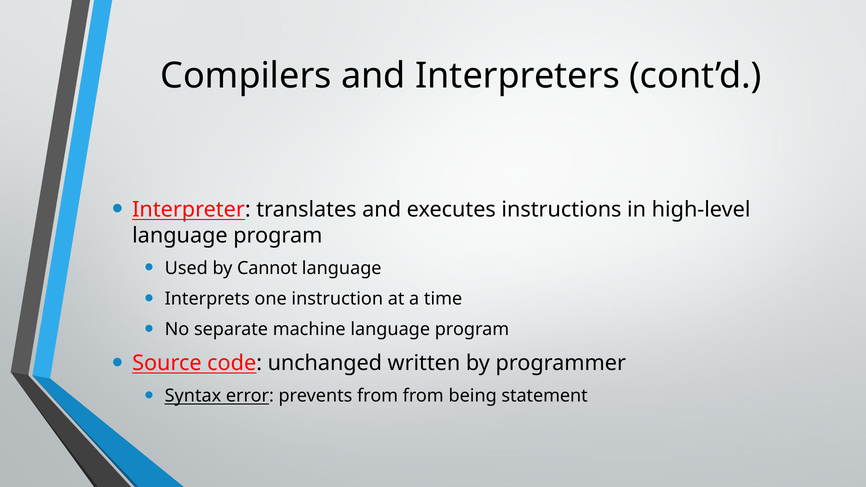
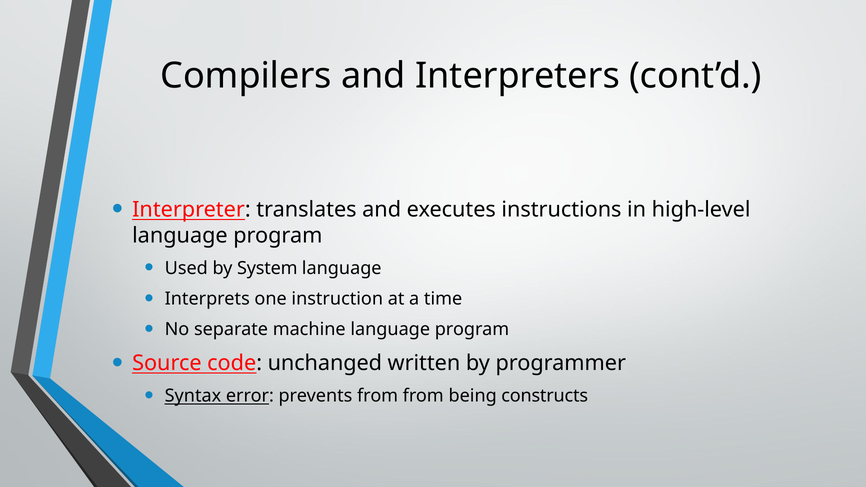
Cannot: Cannot -> System
statement: statement -> constructs
